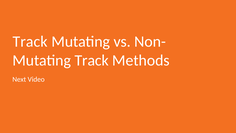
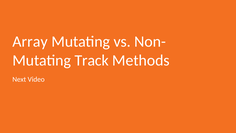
Track at (30, 41): Track -> Array
